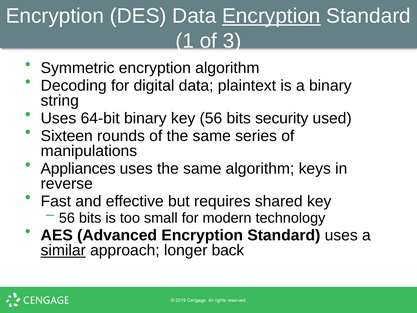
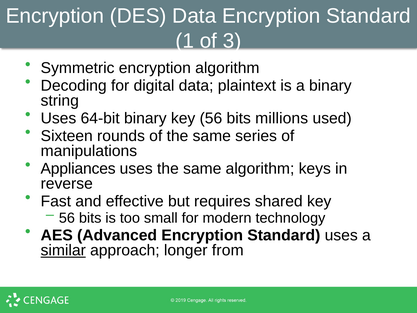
Encryption at (271, 16) underline: present -> none
security: security -> millions
back: back -> from
